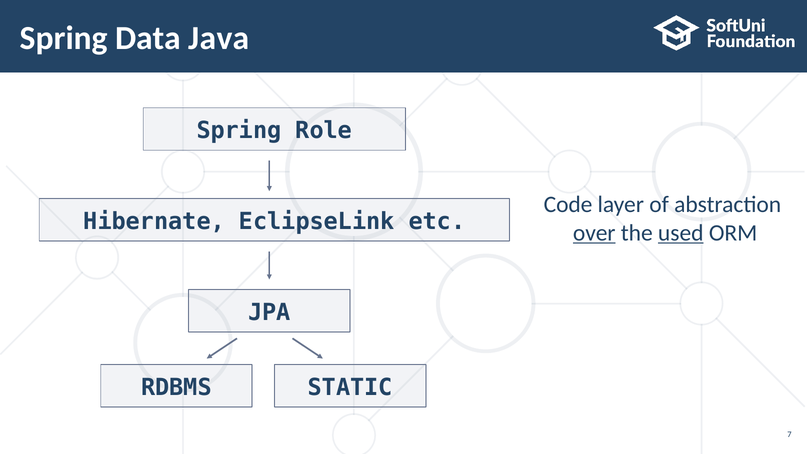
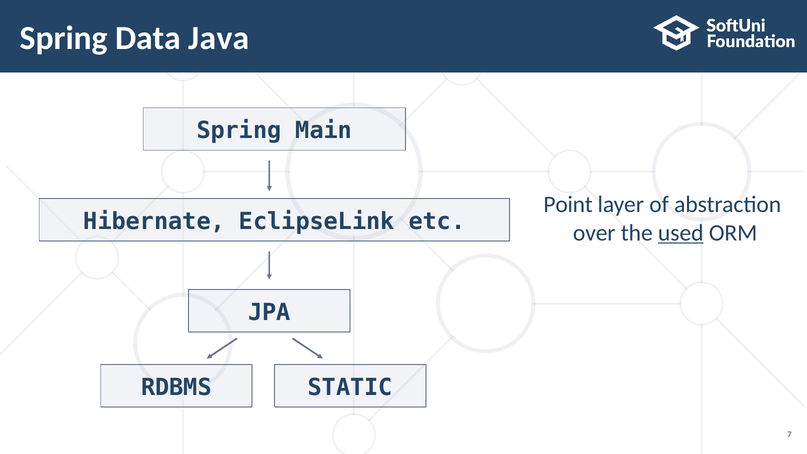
Role: Role -> Main
Code: Code -> Point
over underline: present -> none
